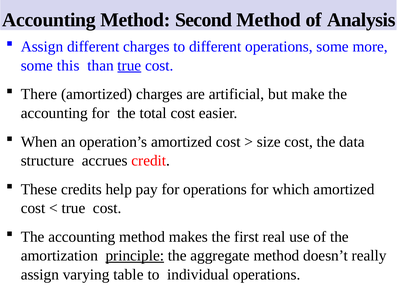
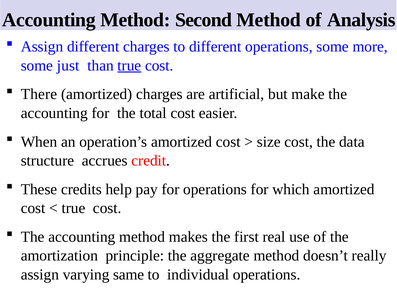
this: this -> just
principle underline: present -> none
table: table -> same
